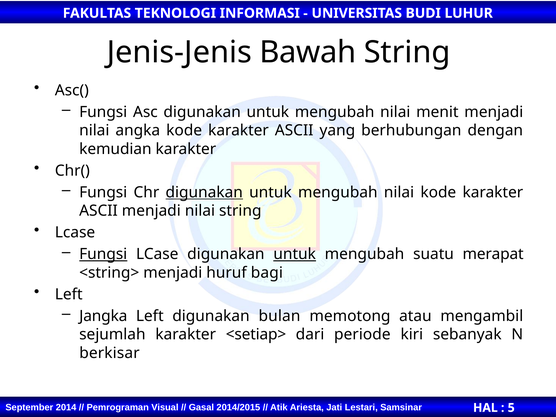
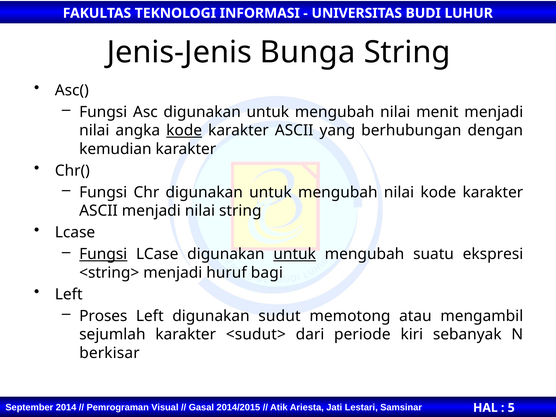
Bawah: Bawah -> Bunga
kode at (184, 131) underline: none -> present
digunakan at (204, 192) underline: present -> none
merapat: merapat -> ekspresi
Jangka: Jangka -> Proses
bulan: bulan -> sudut
<setiap>: <setiap> -> <sudut>
